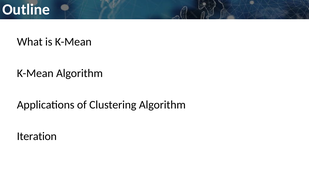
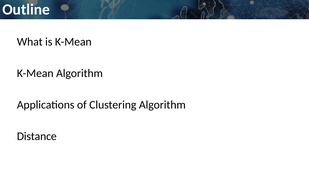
Iteration: Iteration -> Distance
